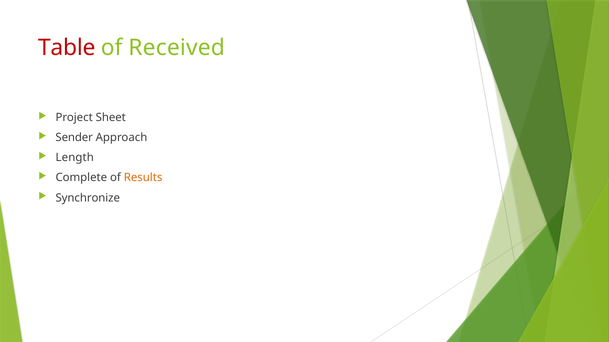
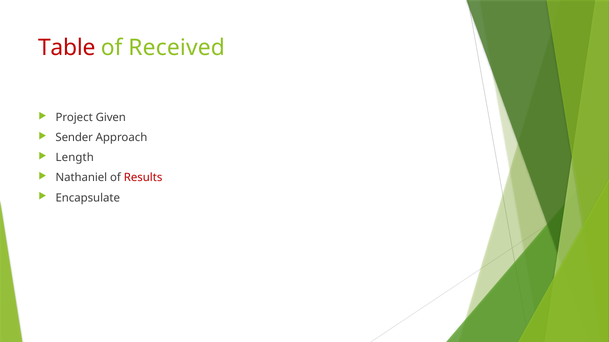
Sheet: Sheet -> Given
Complete: Complete -> Nathaniel
Results colour: orange -> red
Synchronize: Synchronize -> Encapsulate
